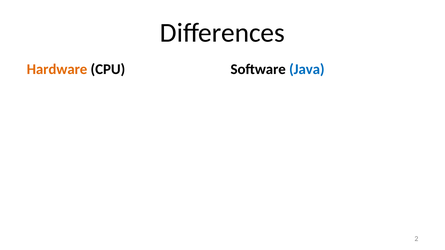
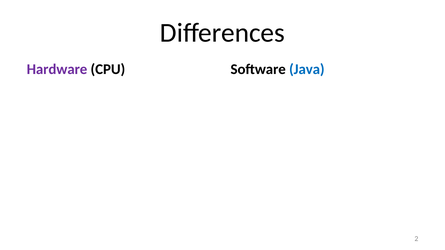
Hardware colour: orange -> purple
